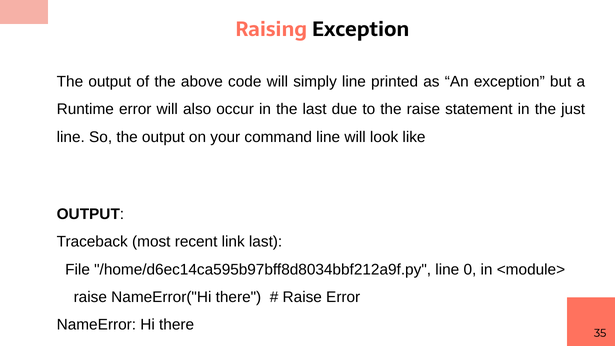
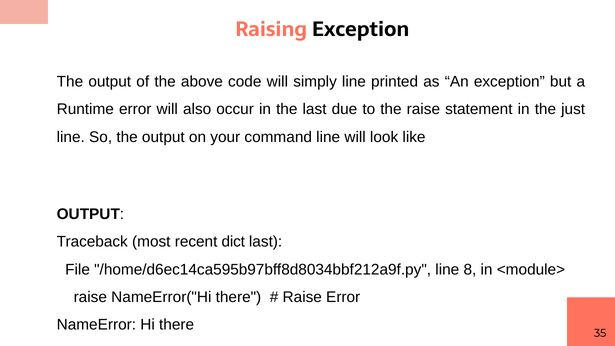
link: link -> dict
0: 0 -> 8
